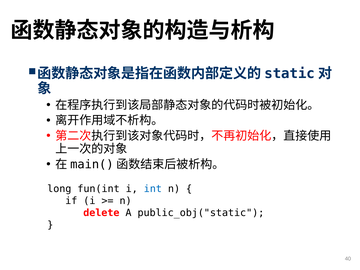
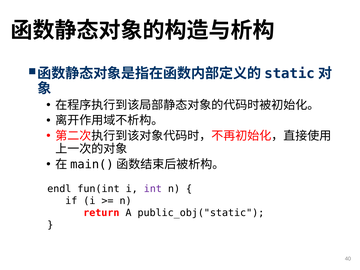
long: long -> endl
int colour: blue -> purple
delete: delete -> return
